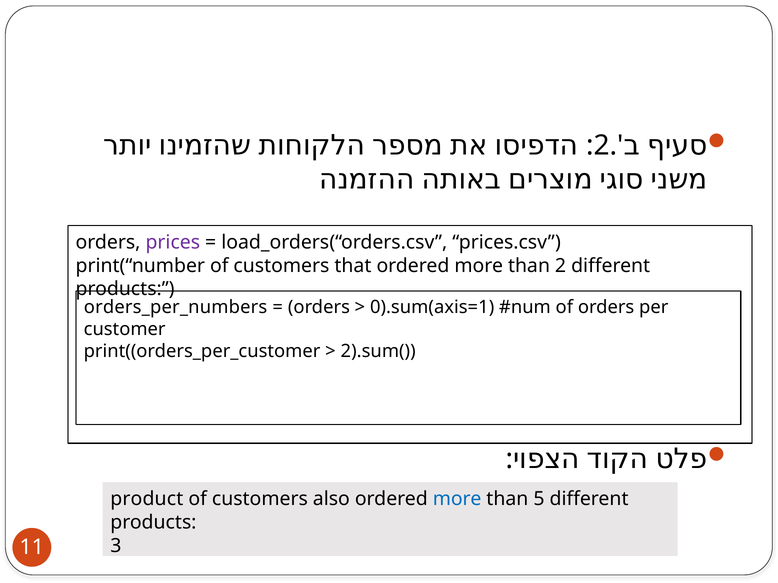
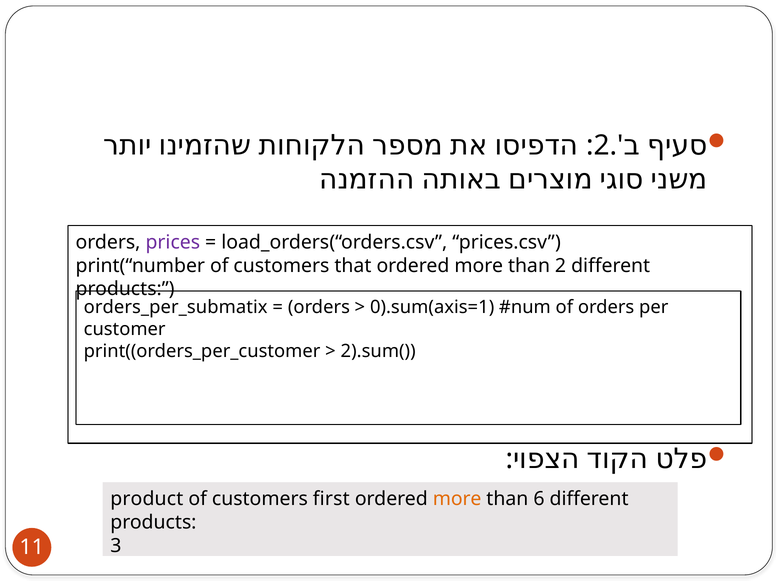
orders_per_numbers: orders_per_numbers -> orders_per_submatix
also: also -> first
more at (457, 499) colour: blue -> orange
5: 5 -> 6
